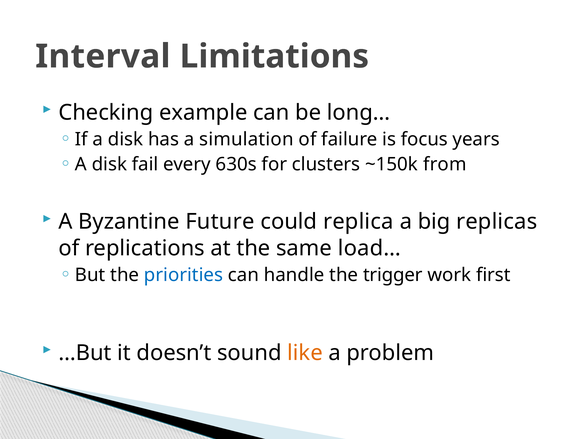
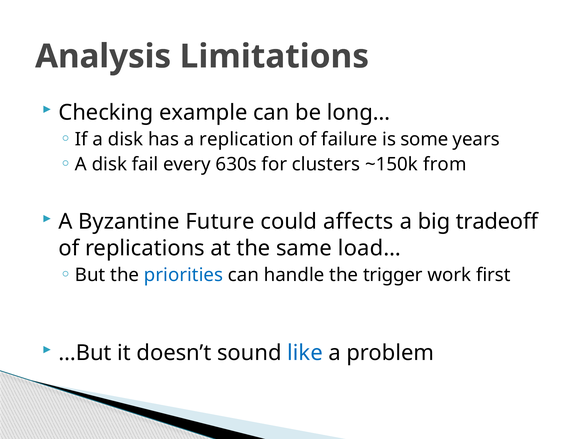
Interval: Interval -> Analysis
simulation: simulation -> replication
focus: focus -> some
replica: replica -> affects
replicas: replicas -> tradeoff
like colour: orange -> blue
